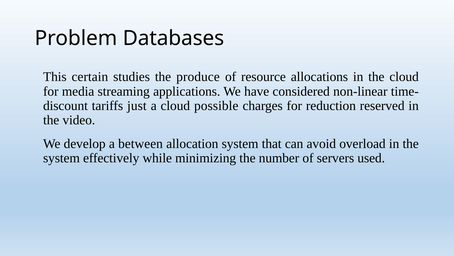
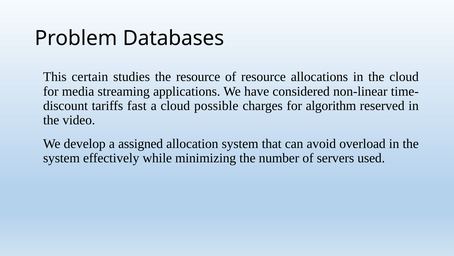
the produce: produce -> resource
just: just -> fast
reduction: reduction -> algorithm
between: between -> assigned
